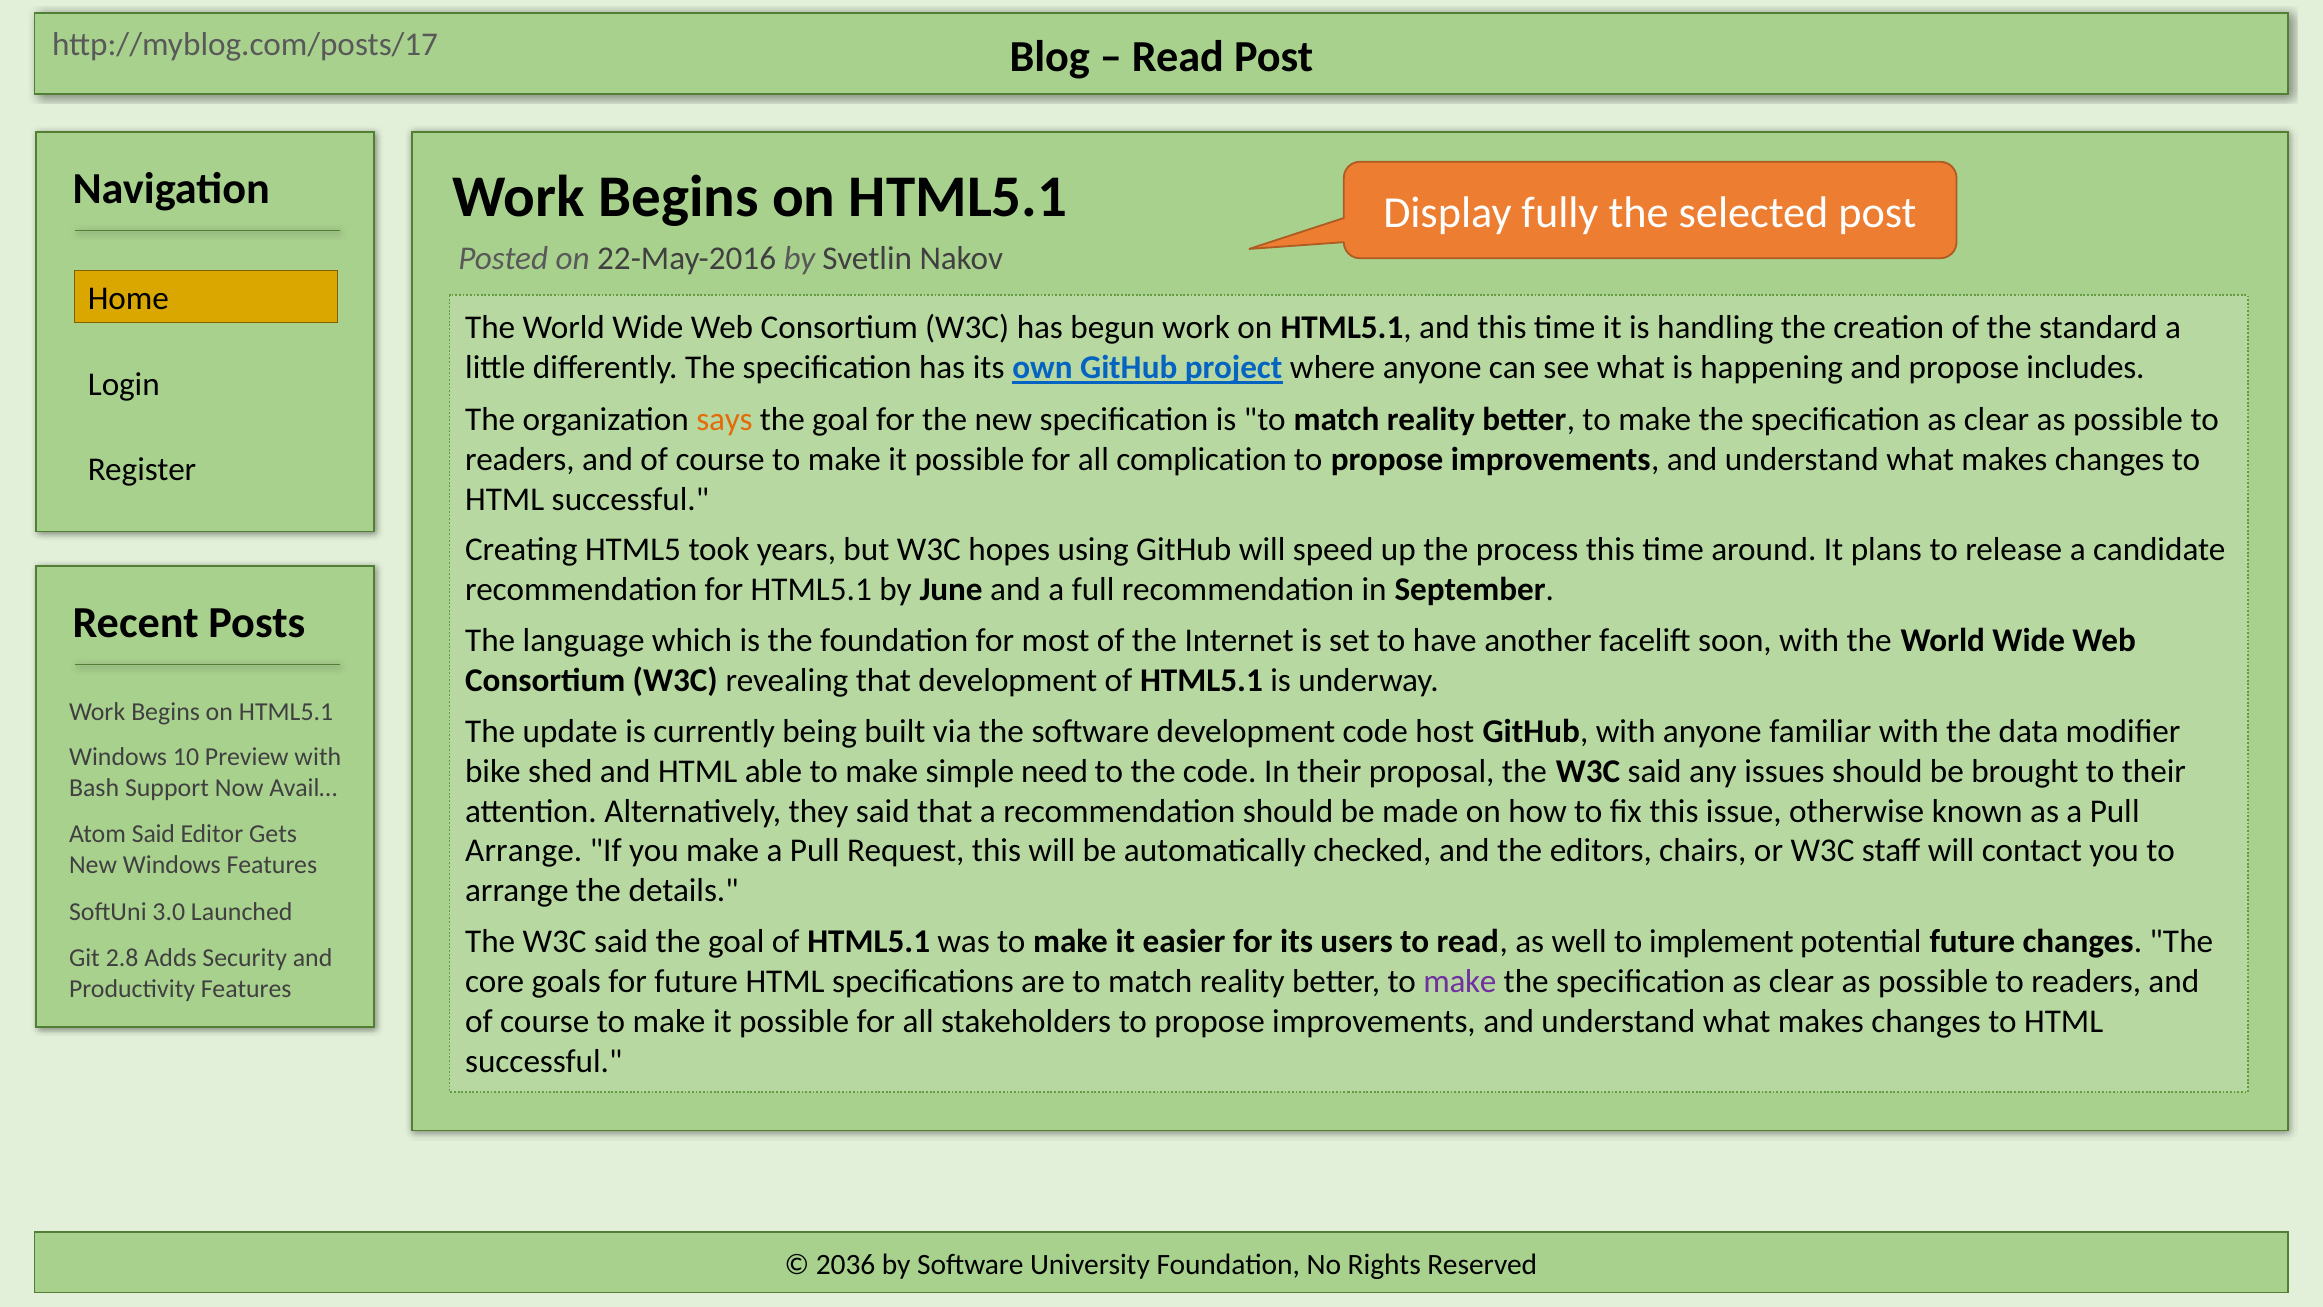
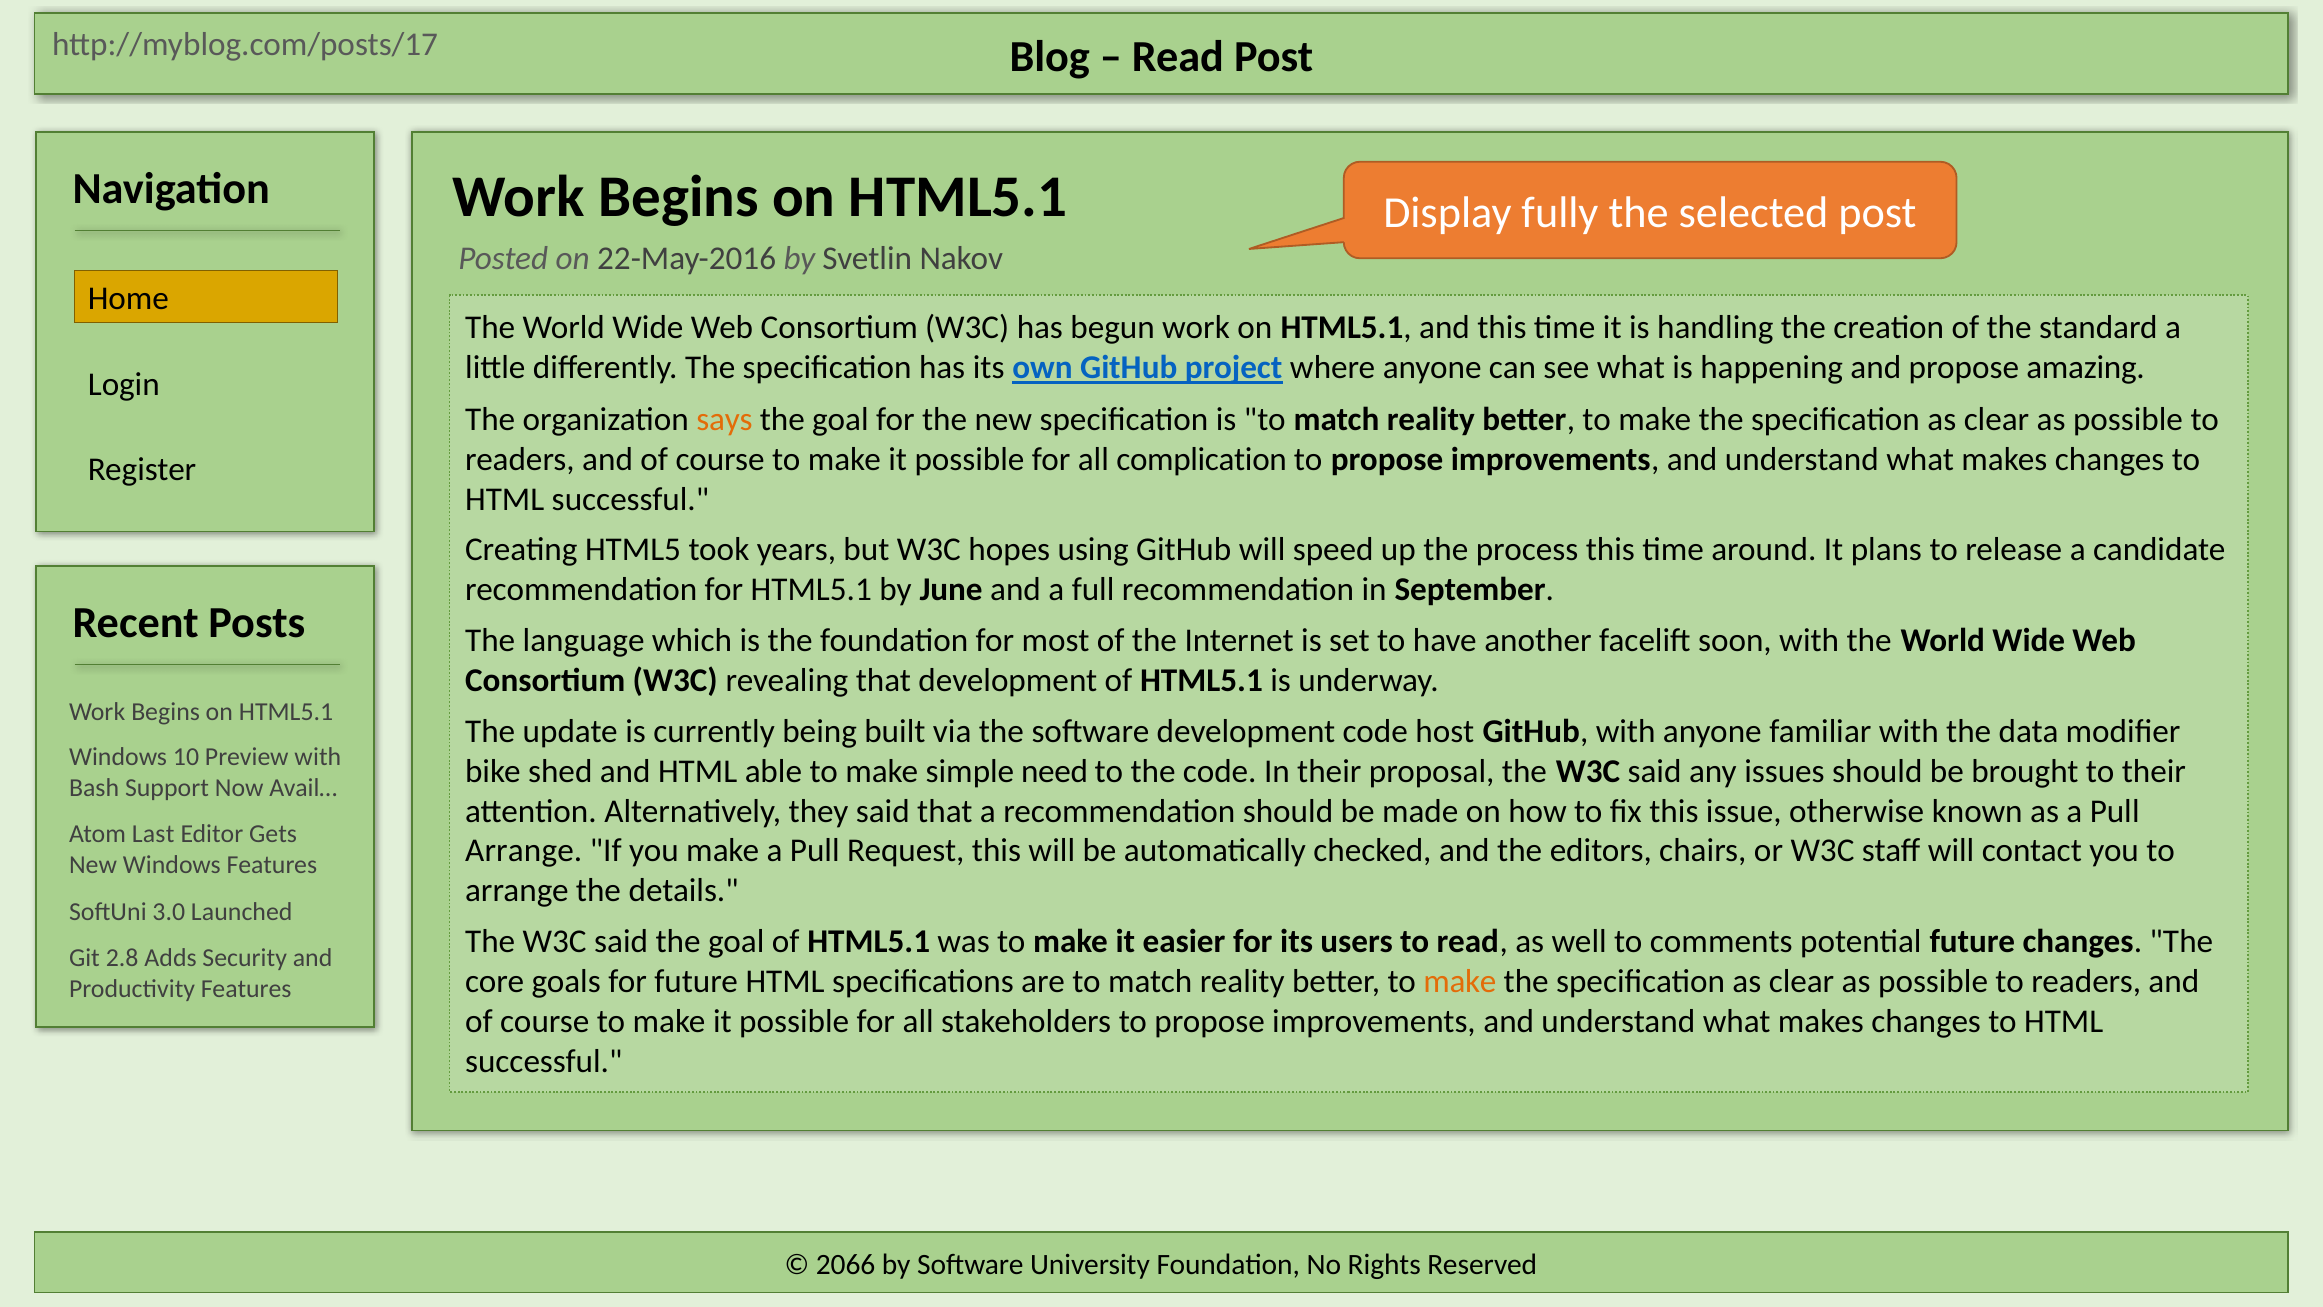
includes: includes -> amazing
Atom Said: Said -> Last
implement: implement -> comments
make at (1460, 981) colour: purple -> orange
2036: 2036 -> 2066
